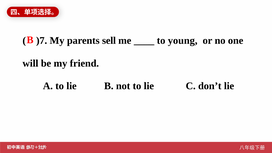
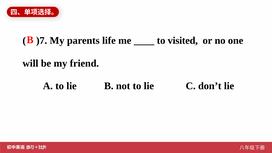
sell: sell -> life
young: young -> visited
